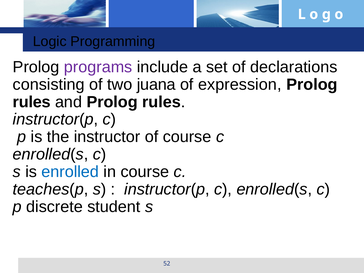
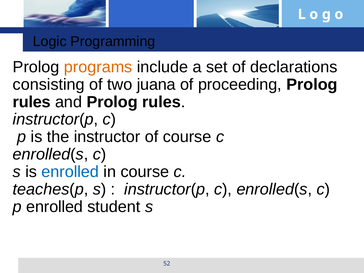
programs colour: purple -> orange
expression: expression -> proceeding
p discrete: discrete -> enrolled
